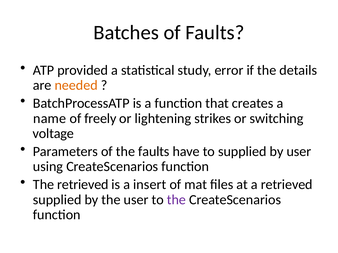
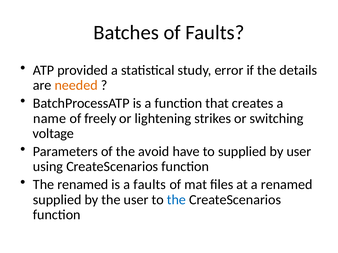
the faults: faults -> avoid
The retrieved: retrieved -> renamed
a insert: insert -> faults
a retrieved: retrieved -> renamed
the at (176, 200) colour: purple -> blue
